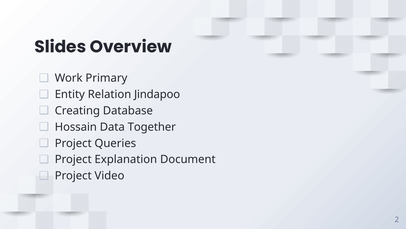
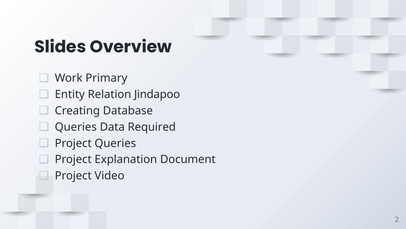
Hossain at (76, 127): Hossain -> Queries
Together: Together -> Required
